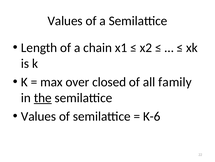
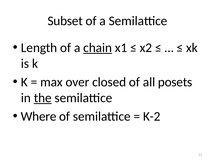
Values at (65, 21): Values -> Subset
chain underline: none -> present
family: family -> posets
Values at (39, 116): Values -> Where
K-6: K-6 -> K-2
